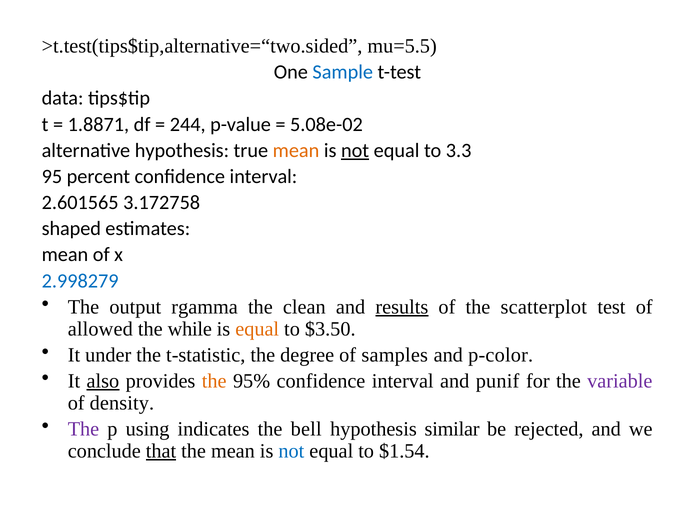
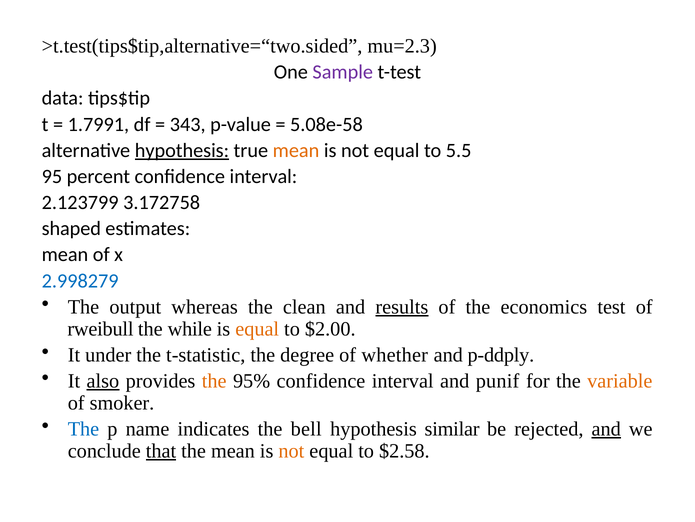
mu=5.5: mu=5.5 -> mu=2.3
Sample colour: blue -> purple
1.8871: 1.8871 -> 1.7991
244: 244 -> 343
5.08e-02: 5.08e-02 -> 5.08e-58
hypothesis at (182, 150) underline: none -> present
not at (355, 150) underline: present -> none
3.3: 3.3 -> 5.5
2.601565: 2.601565 -> 2.123799
rgamma: rgamma -> whereas
scatterplot: scatterplot -> economics
allowed: allowed -> rweibull
$3.50: $3.50 -> $2.00
samples: samples -> whether
p-color: p-color -> p-ddply
variable colour: purple -> orange
density: density -> smoker
The at (83, 428) colour: purple -> blue
using: using -> name
and at (606, 428) underline: none -> present
not at (291, 450) colour: blue -> orange
$1.54: $1.54 -> $2.58
